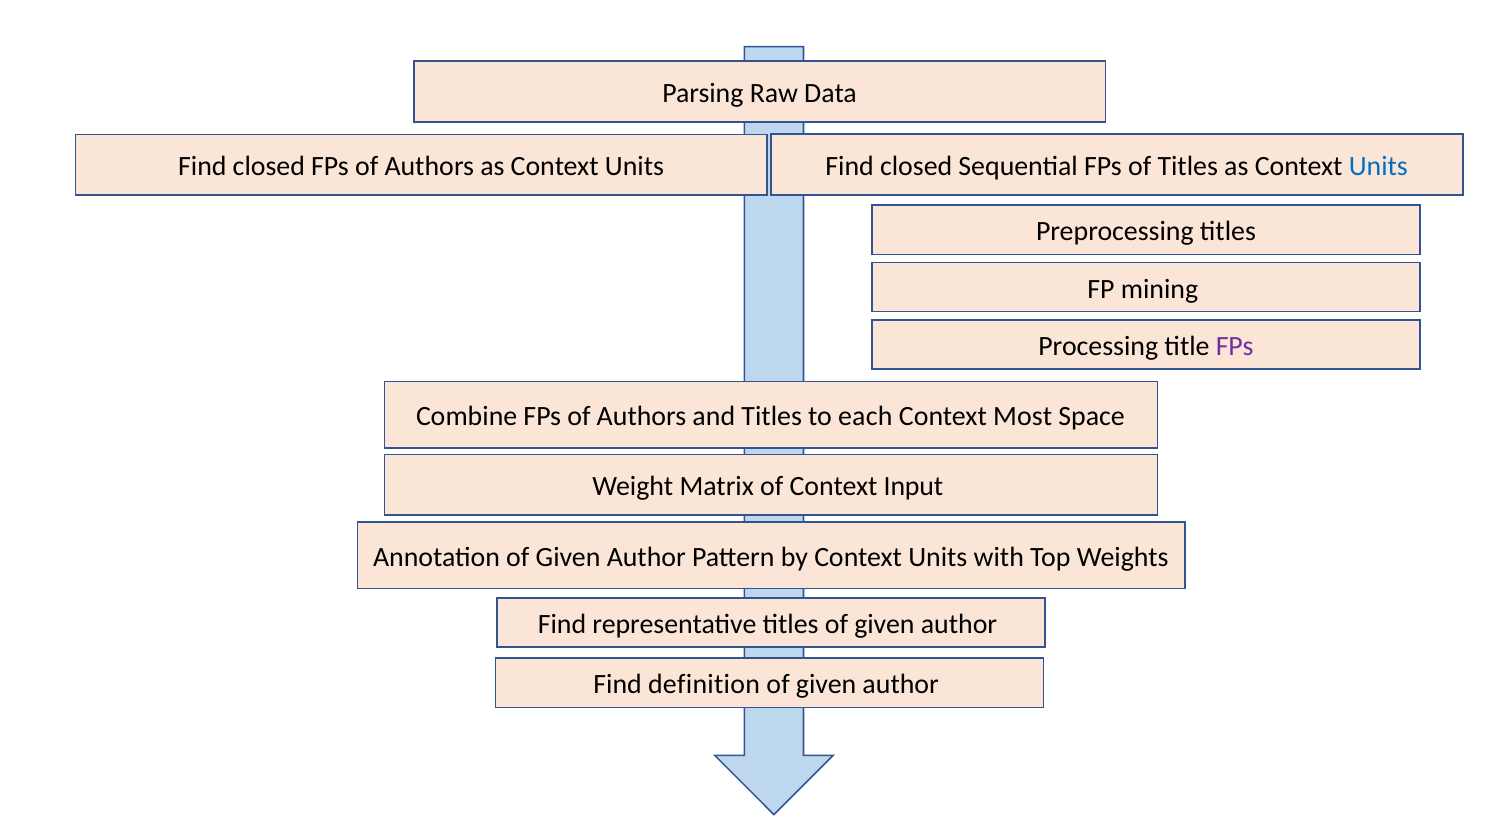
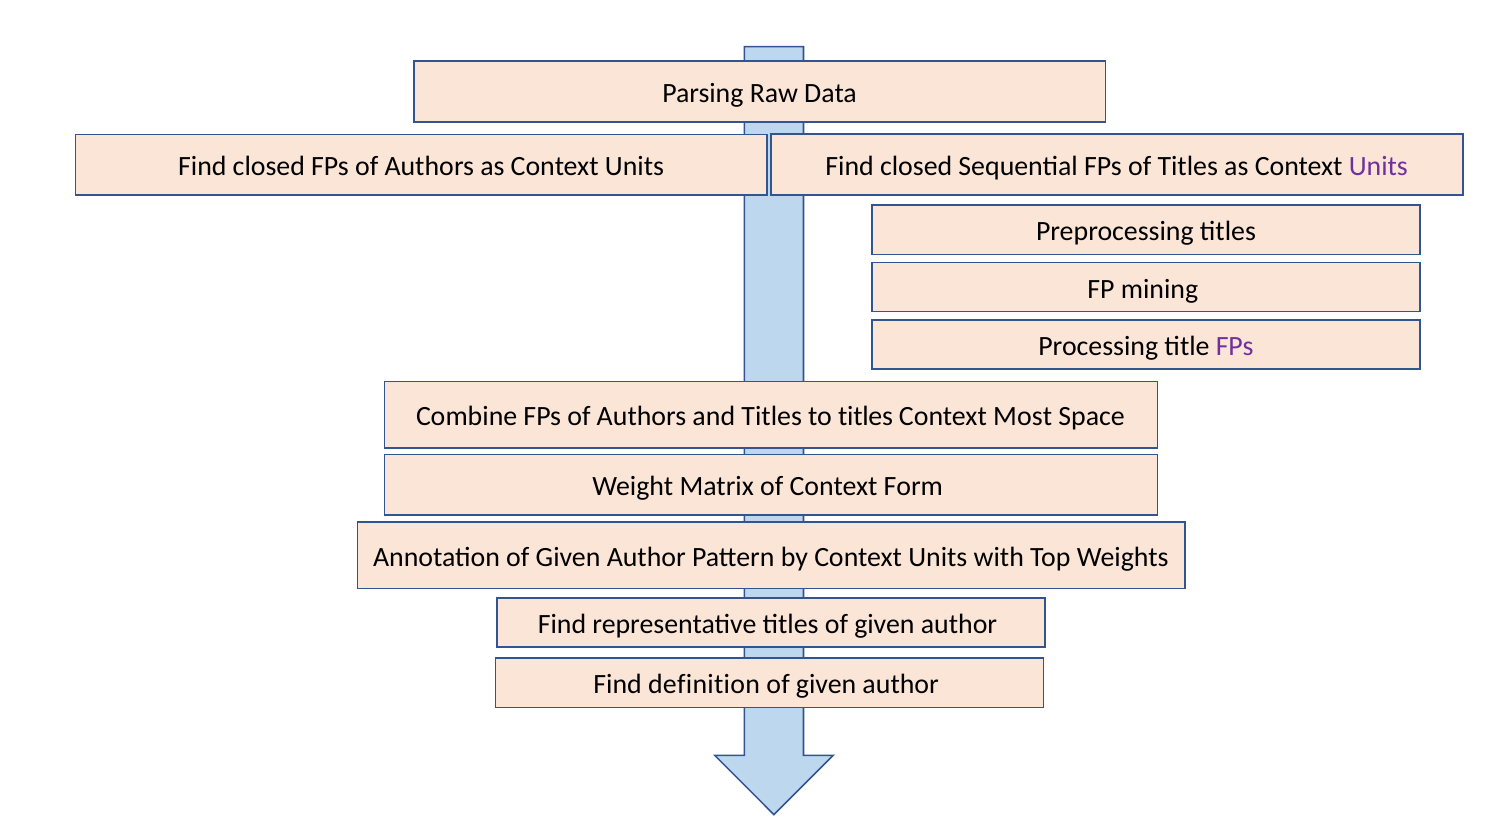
Units at (1378, 166) colour: blue -> purple
to each: each -> titles
Input: Input -> Form
